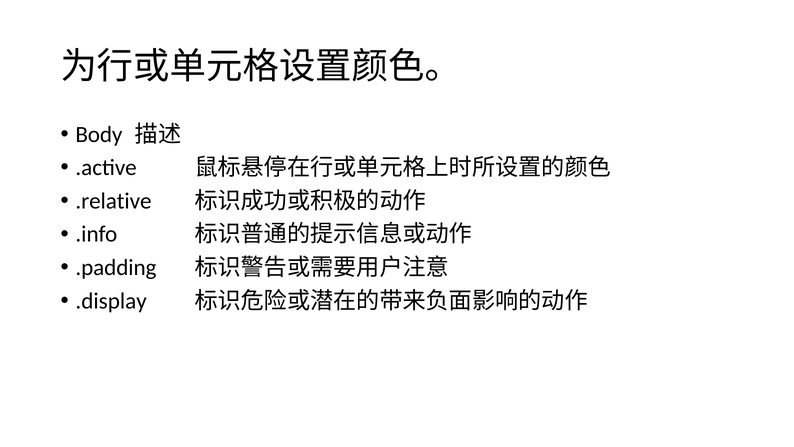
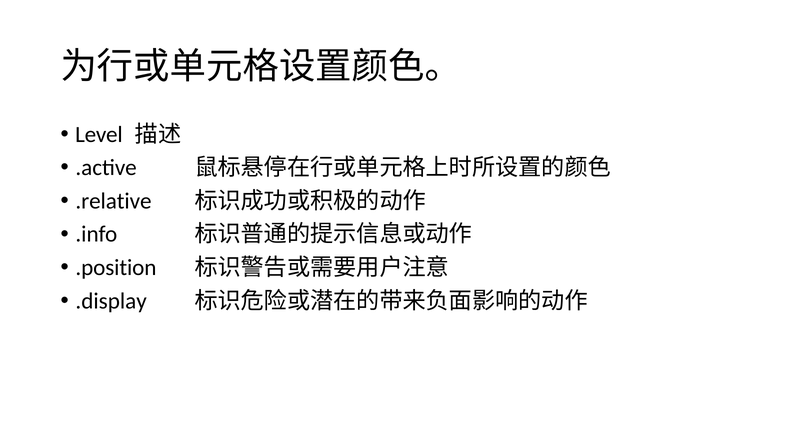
Body: Body -> Level
.padding: .padding -> .position
